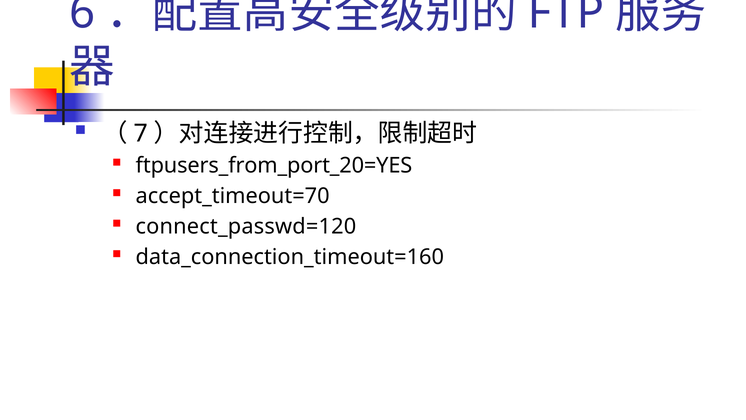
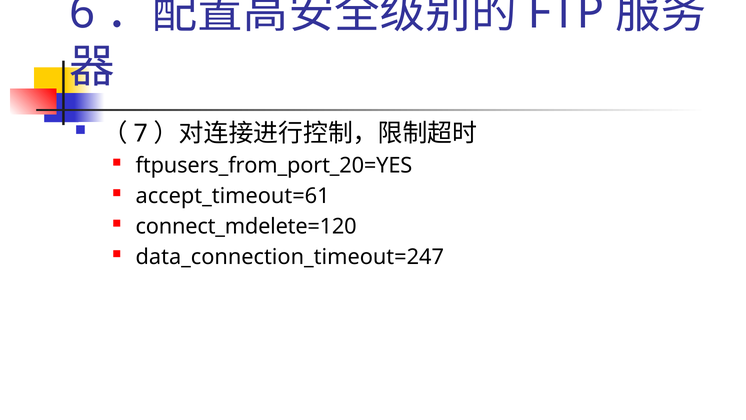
accept_timeout=70: accept_timeout=70 -> accept_timeout=61
connect_passwd=120: connect_passwd=120 -> connect_mdelete=120
data_connection_timeout=160: data_connection_timeout=160 -> data_connection_timeout=247
